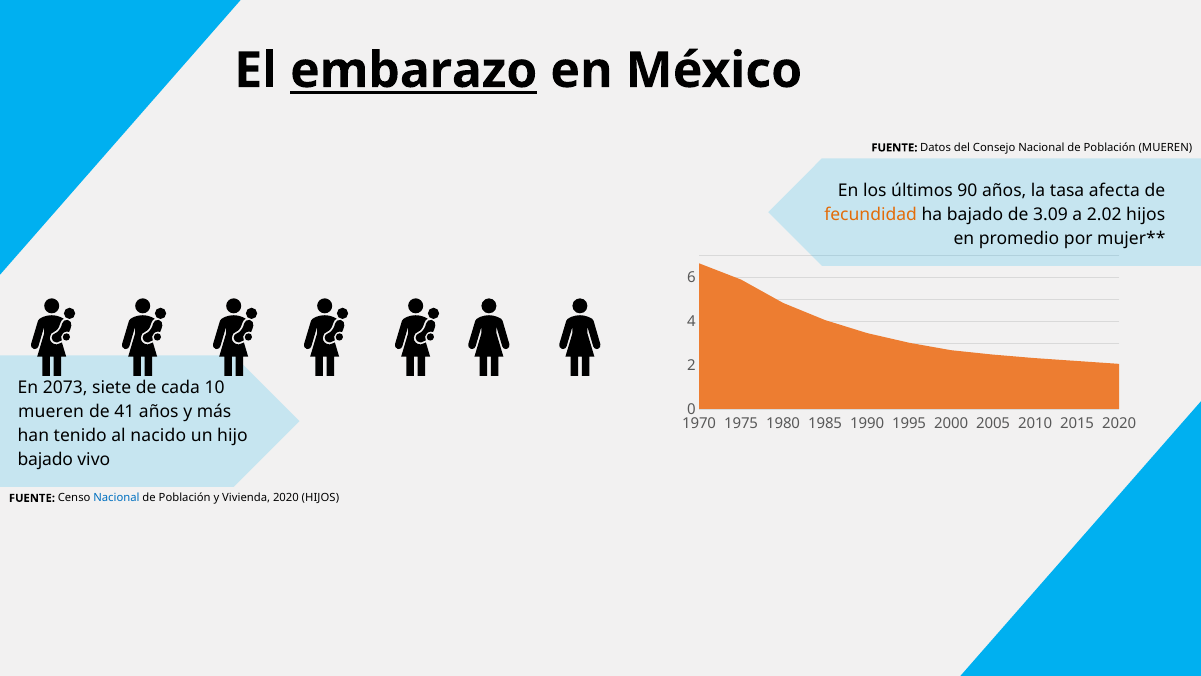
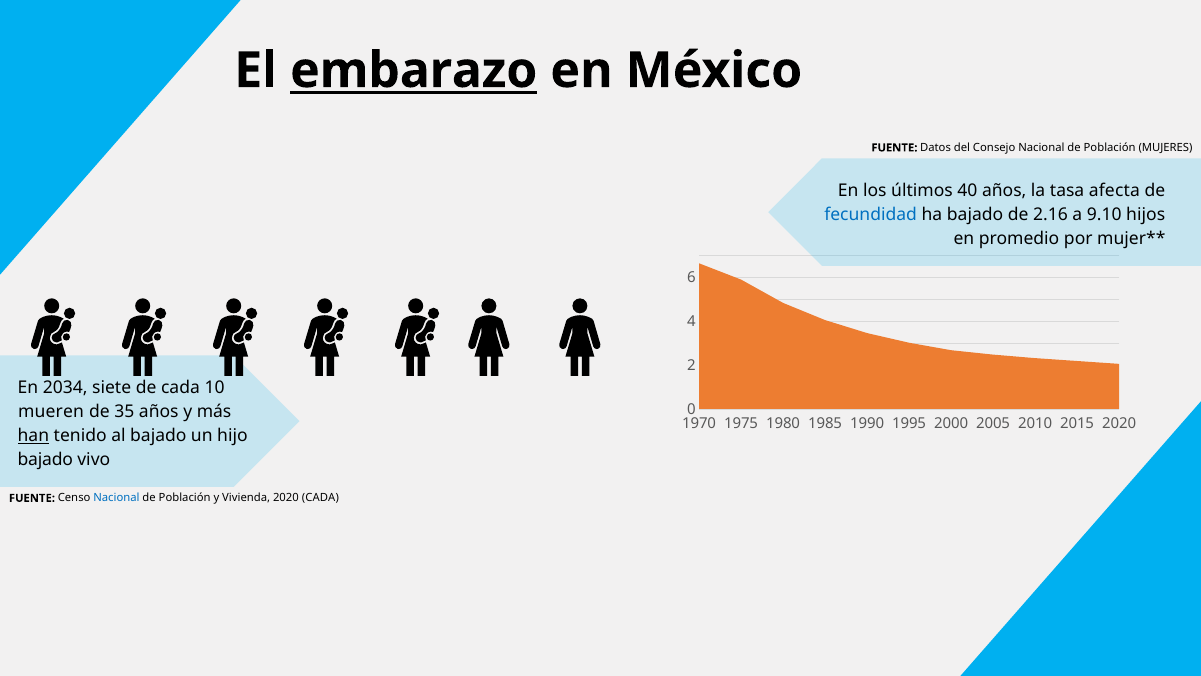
Población MUEREN: MUEREN -> MUJERES
90: 90 -> 40
fecundidad colour: orange -> blue
3.09: 3.09 -> 2.16
2.02: 2.02 -> 9.10
2073: 2073 -> 2034
41: 41 -> 35
han underline: none -> present
al nacido: nacido -> bajado
2020 HIJOS: HIJOS -> CADA
